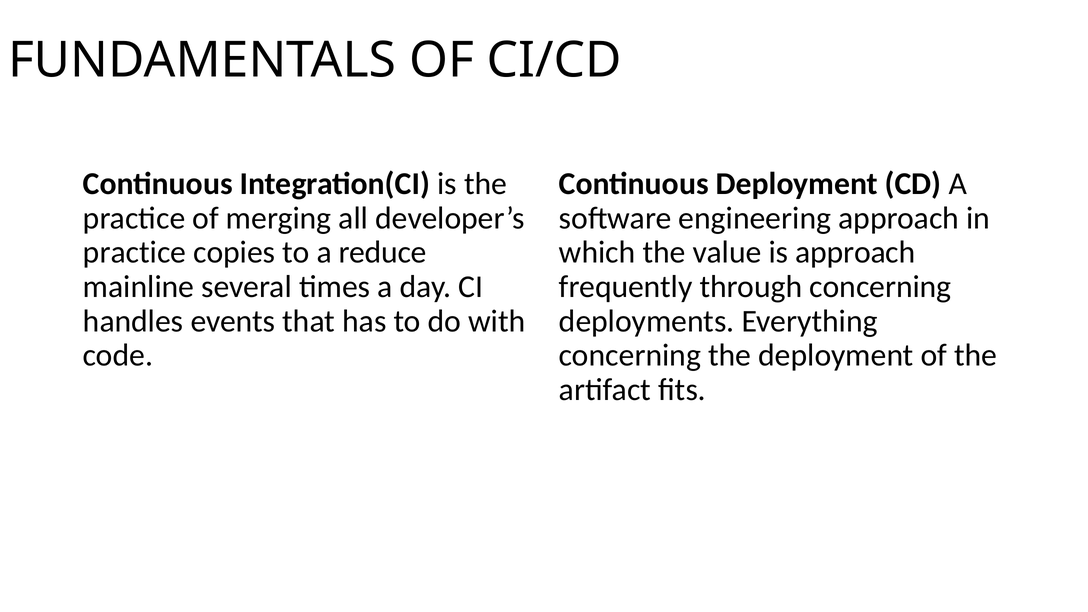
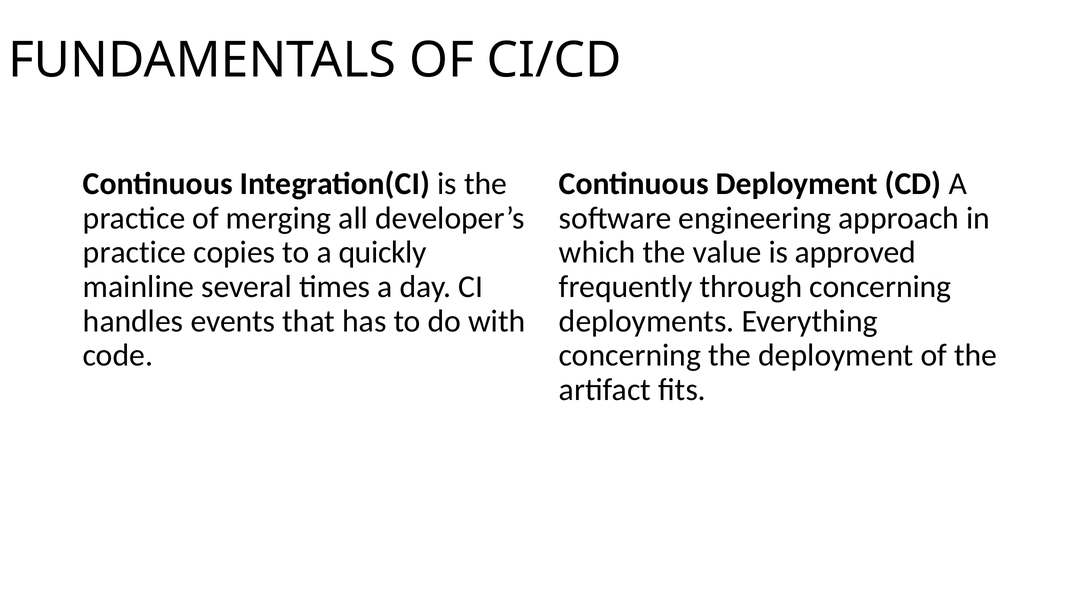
reduce: reduce -> quickly
is approach: approach -> approved
